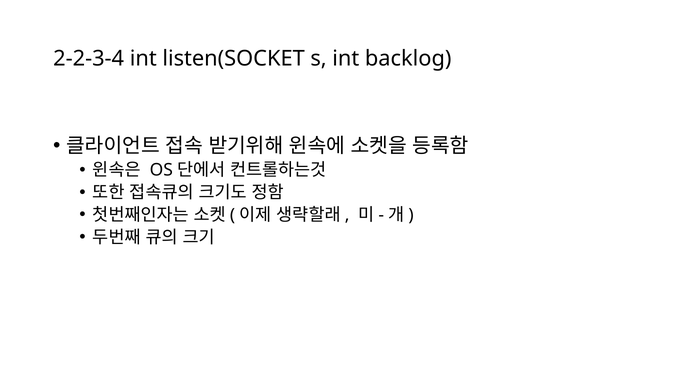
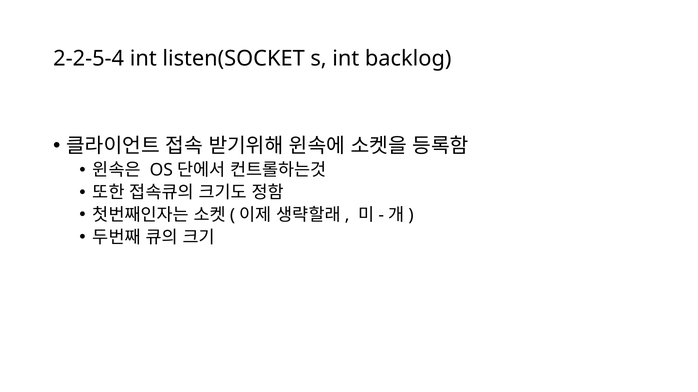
2-2-3-4: 2-2-3-4 -> 2-2-5-4
